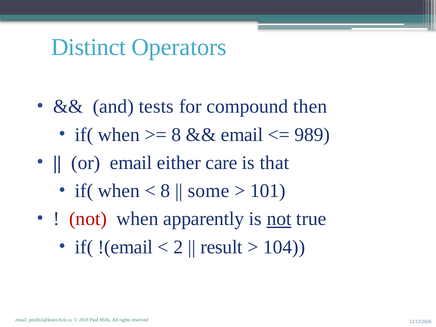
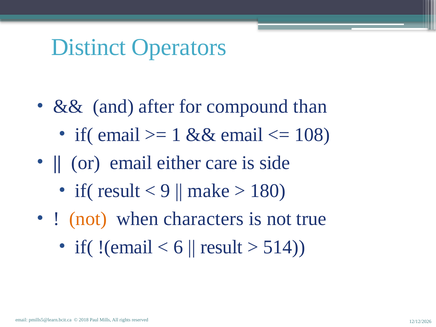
tests: tests -> after
then: then -> than
when at (119, 135): when -> email
8 at (176, 135): 8 -> 1
989: 989 -> 108
that: that -> side
when at (119, 191): when -> result
8 at (165, 191): 8 -> 9
some: some -> make
101: 101 -> 180
not at (88, 219) colour: red -> orange
apparently: apparently -> characters
not at (279, 219) underline: present -> none
2: 2 -> 6
104: 104 -> 514
